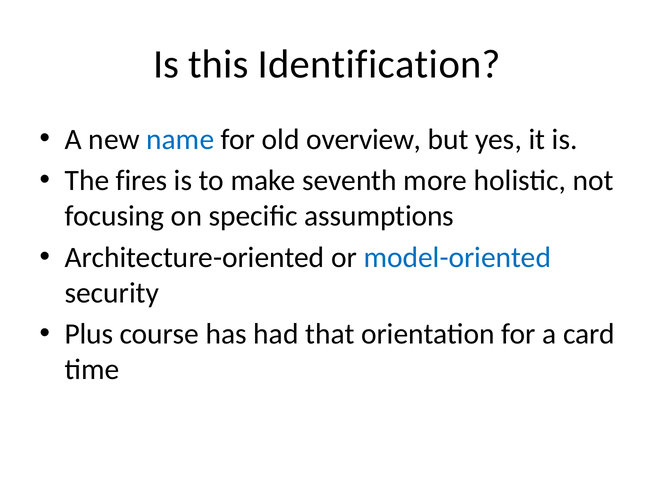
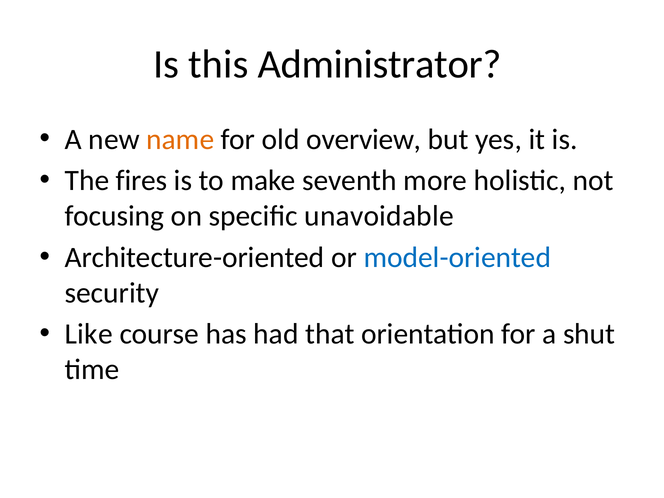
Identification: Identification -> Administrator
name colour: blue -> orange
assumptions: assumptions -> unavoidable
Plus: Plus -> Like
card: card -> shut
